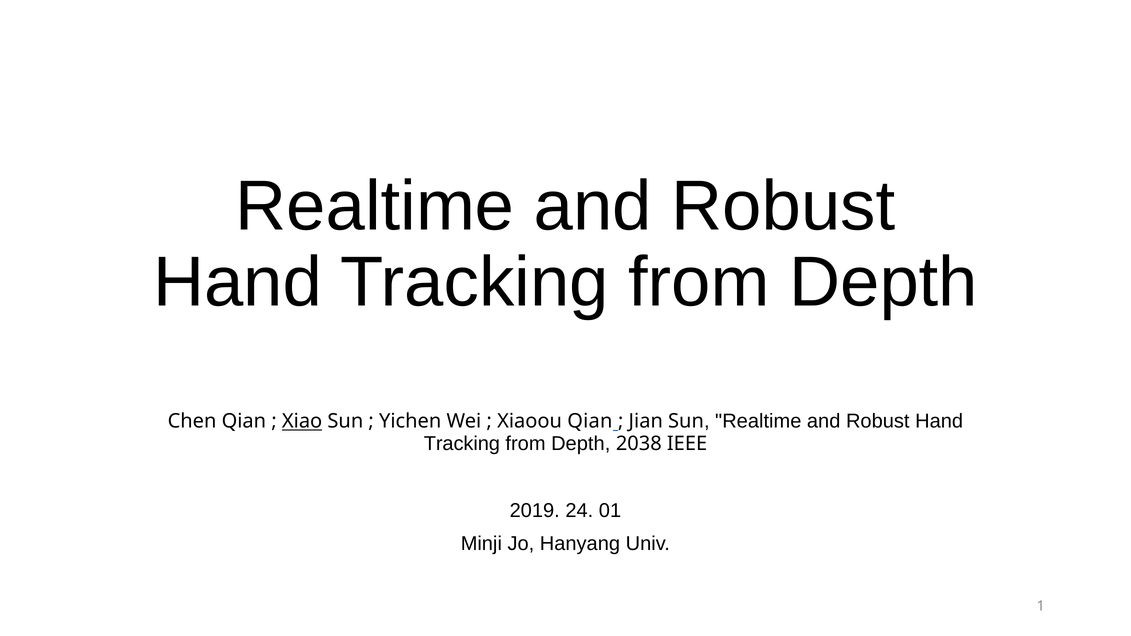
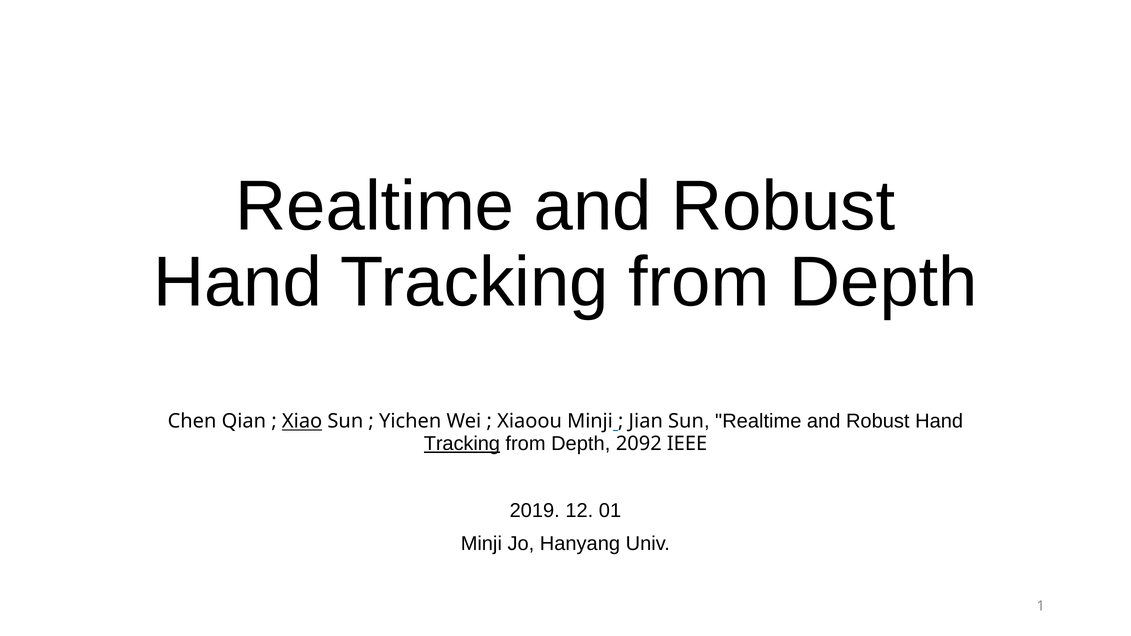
Xiaoou Qian: Qian -> Minji
Tracking at (462, 444) underline: none -> present
2038: 2038 -> 2092
24: 24 -> 12
